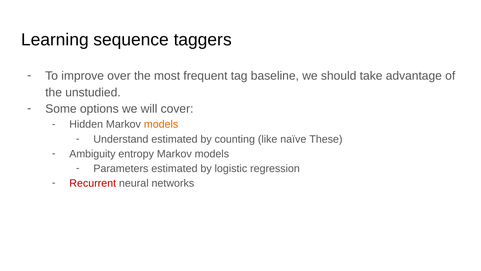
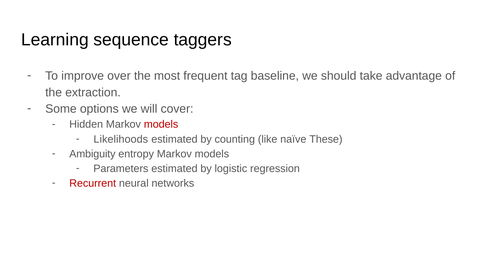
unstudied: unstudied -> extraction
models at (161, 124) colour: orange -> red
Understand: Understand -> Likelihoods
